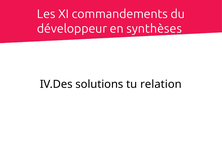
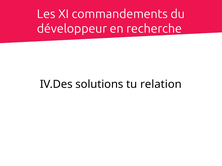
synthèses: synthèses -> recherche
